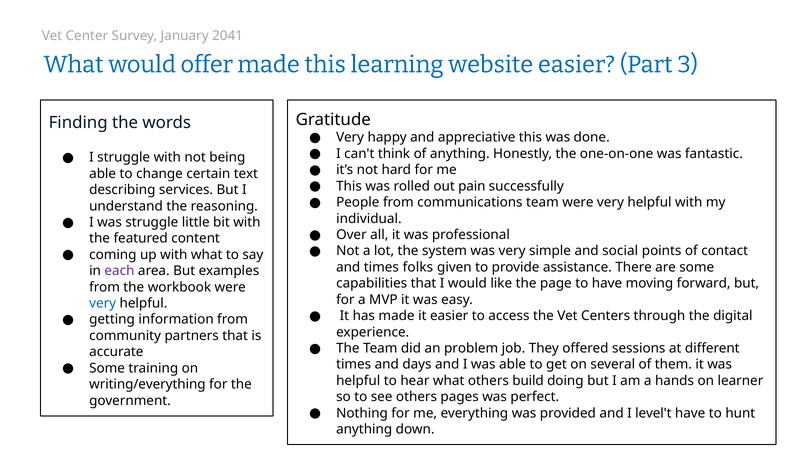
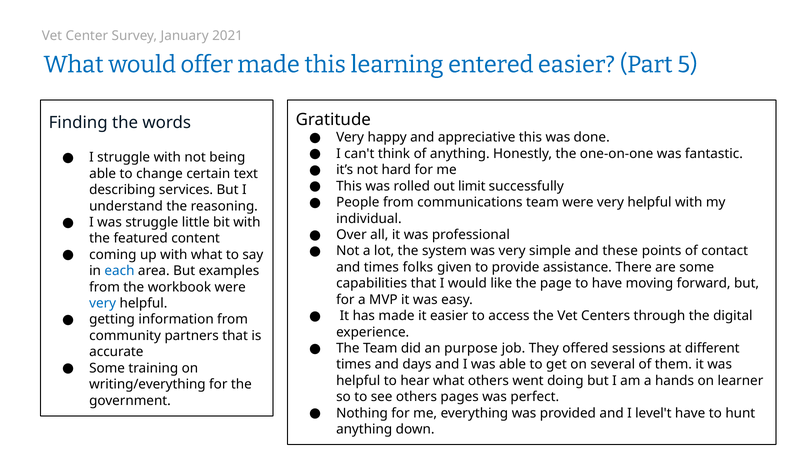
2041: 2041 -> 2021
website: website -> entered
3: 3 -> 5
pain: pain -> limit
social: social -> these
each colour: purple -> blue
problem: problem -> purpose
build: build -> went
